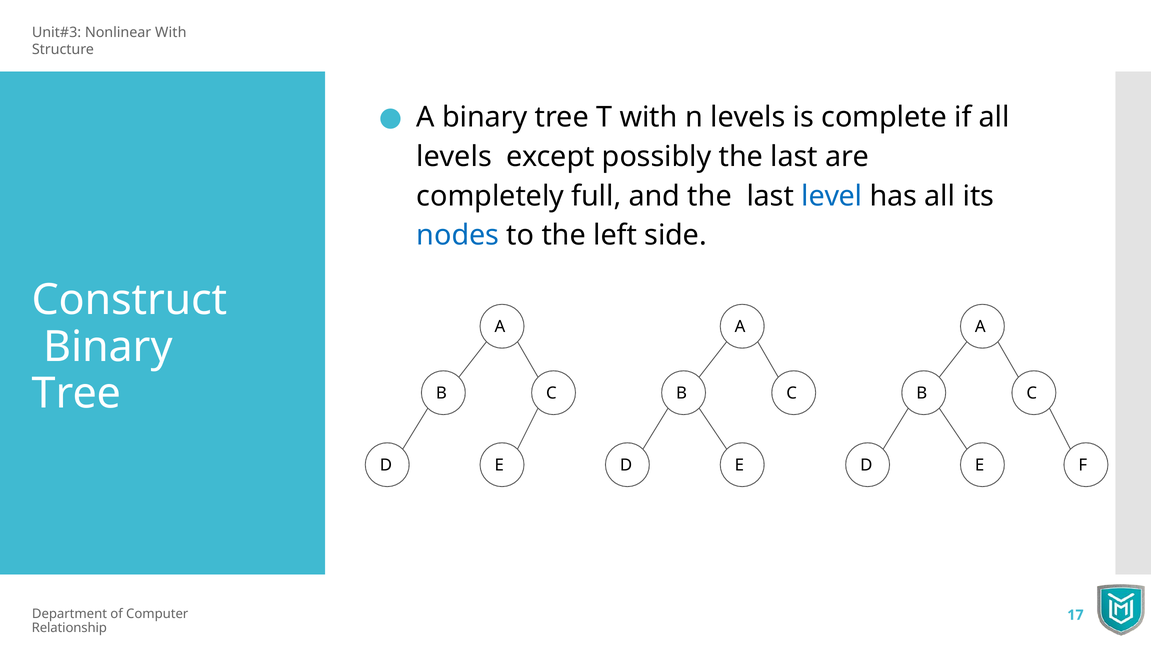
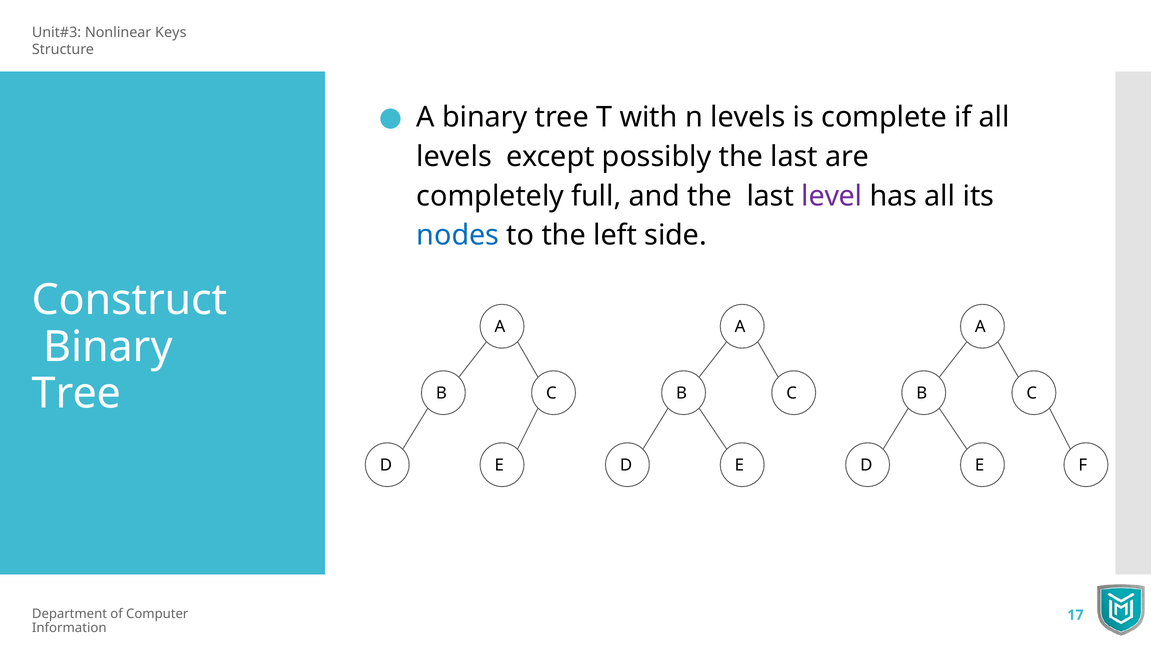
Nonlinear With: With -> Keys
level colour: blue -> purple
Relationship: Relationship -> Information
